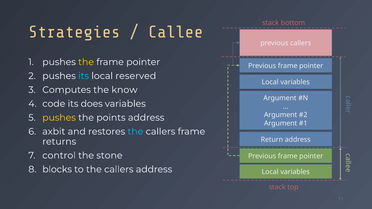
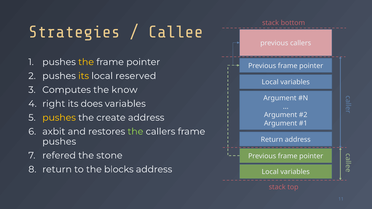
its at (84, 76) colour: light blue -> yellow
code: code -> right
points: points -> create
the at (135, 132) colour: light blue -> light green
returns at (59, 142): returns -> pushes
control: control -> refered
blocks at (57, 170): blocks -> return
to the callers: callers -> blocks
